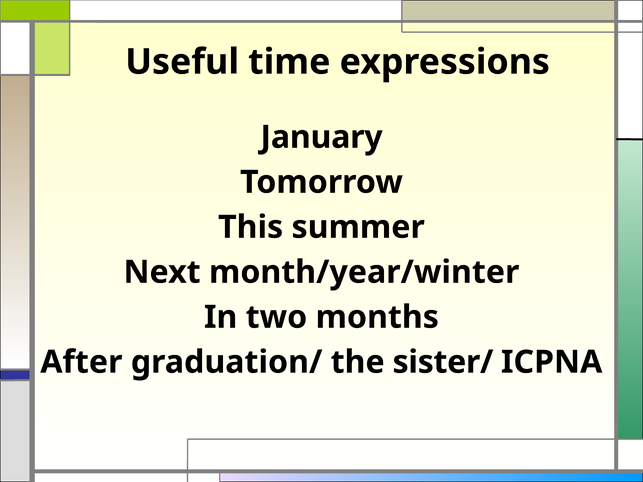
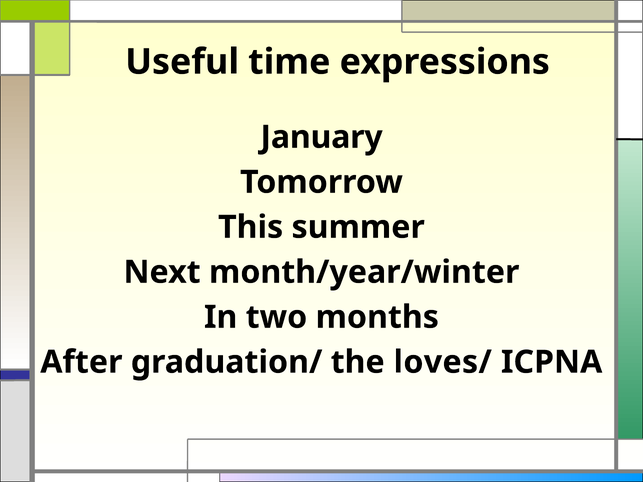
sister/: sister/ -> loves/
